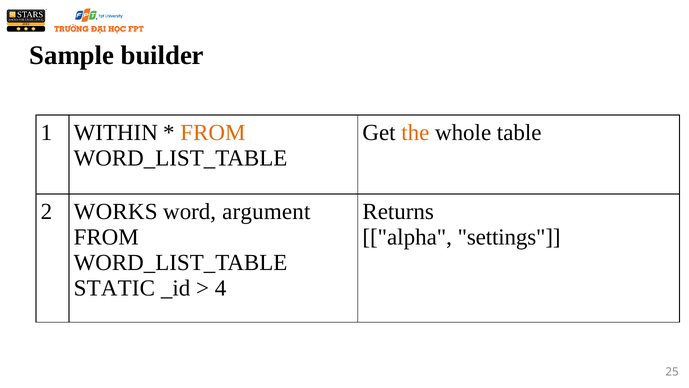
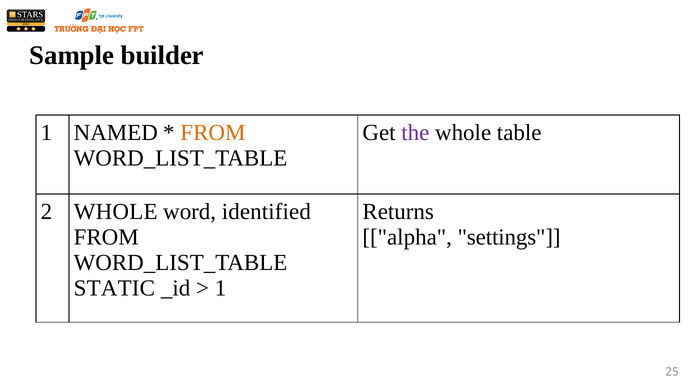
WITHIN: WITHIN -> NAMED
the colour: orange -> purple
2 WORKS: WORKS -> WHOLE
argument: argument -> identified
4 at (221, 288): 4 -> 1
